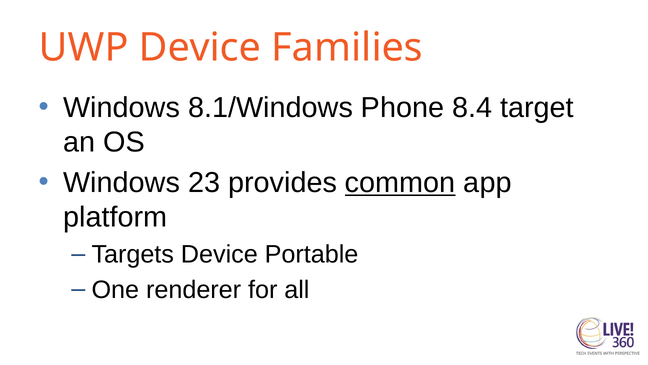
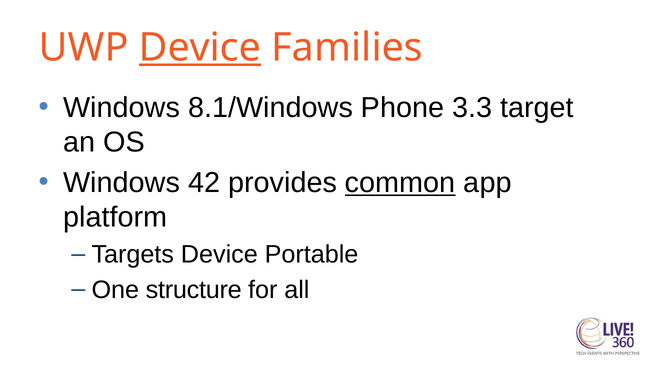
Device at (200, 48) underline: none -> present
8.4: 8.4 -> 3.3
23: 23 -> 42
renderer: renderer -> structure
